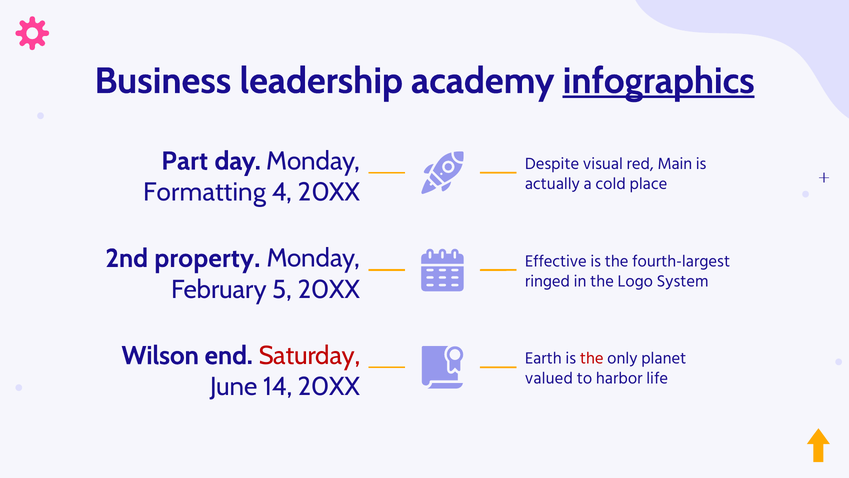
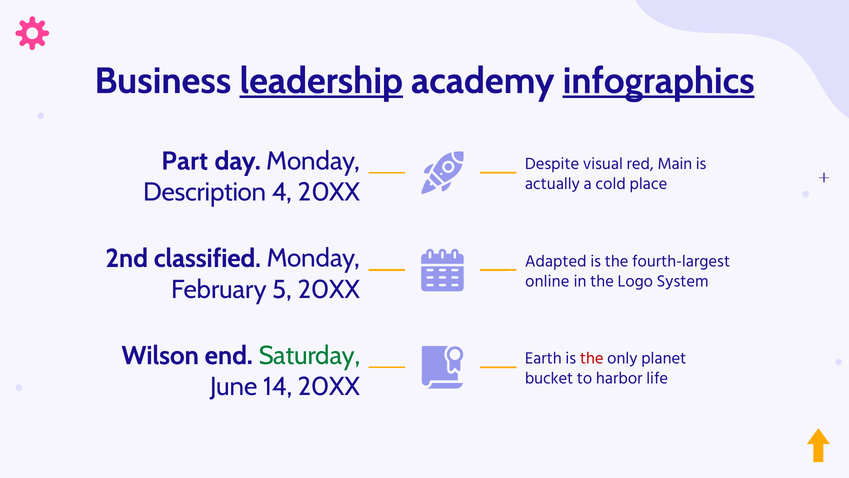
leadership underline: none -> present
Formatting: Formatting -> Description
property: property -> classified
Effective: Effective -> Adapted
ringed: ringed -> online
Saturday colour: red -> green
valued: valued -> bucket
